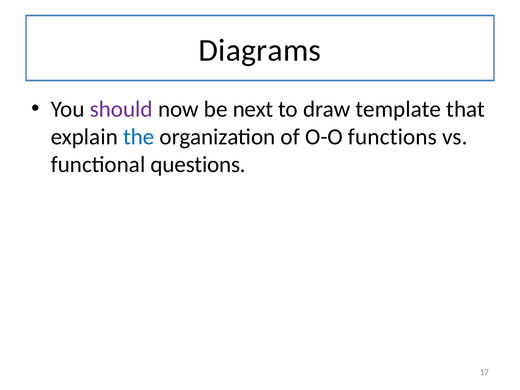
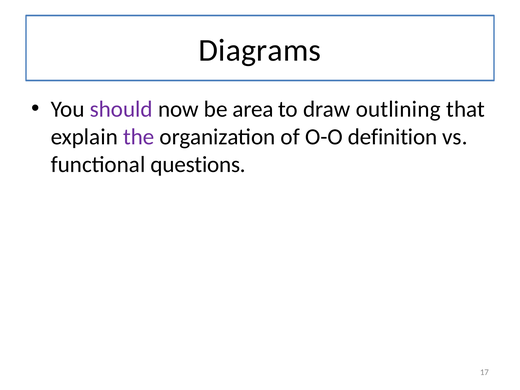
next: next -> area
template: template -> outlining
the colour: blue -> purple
functions: functions -> definition
